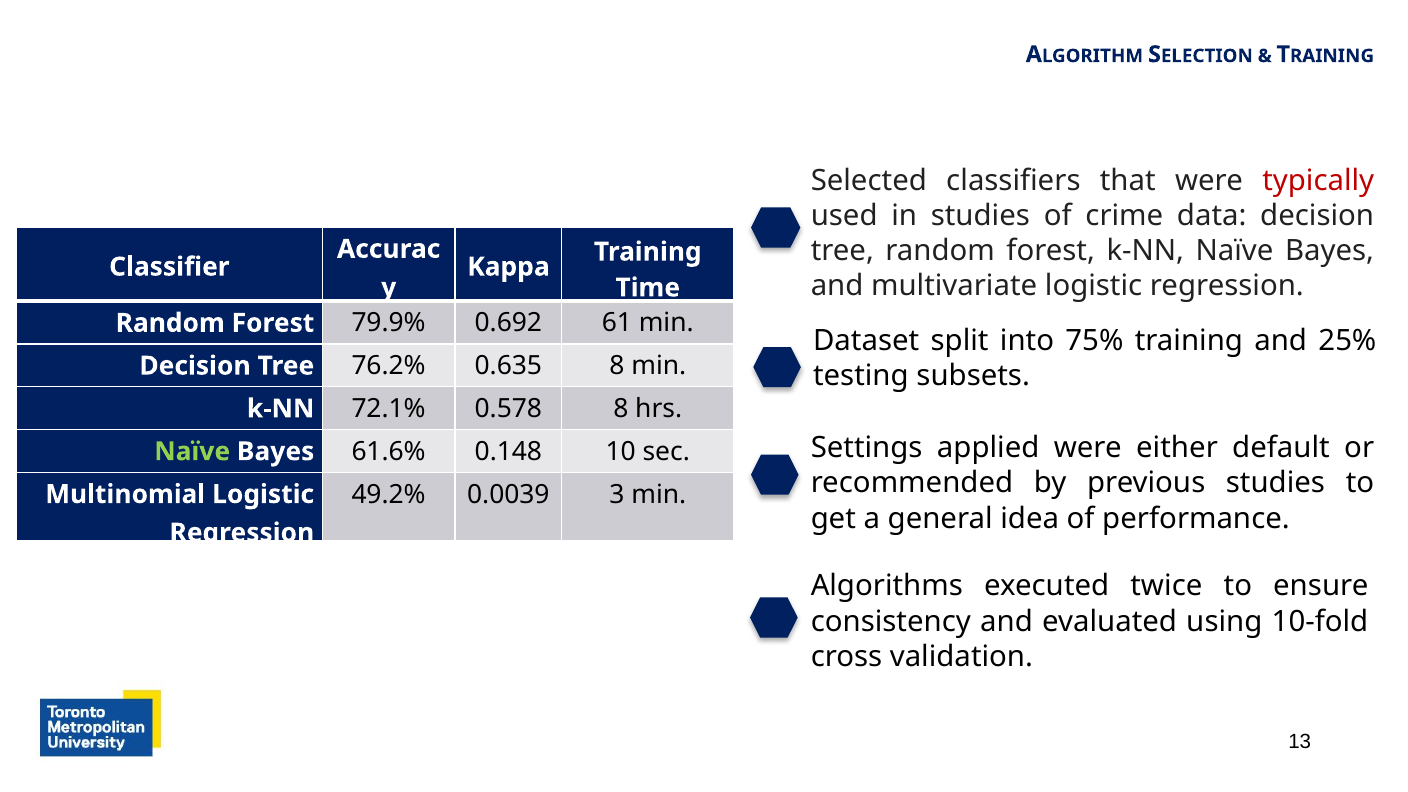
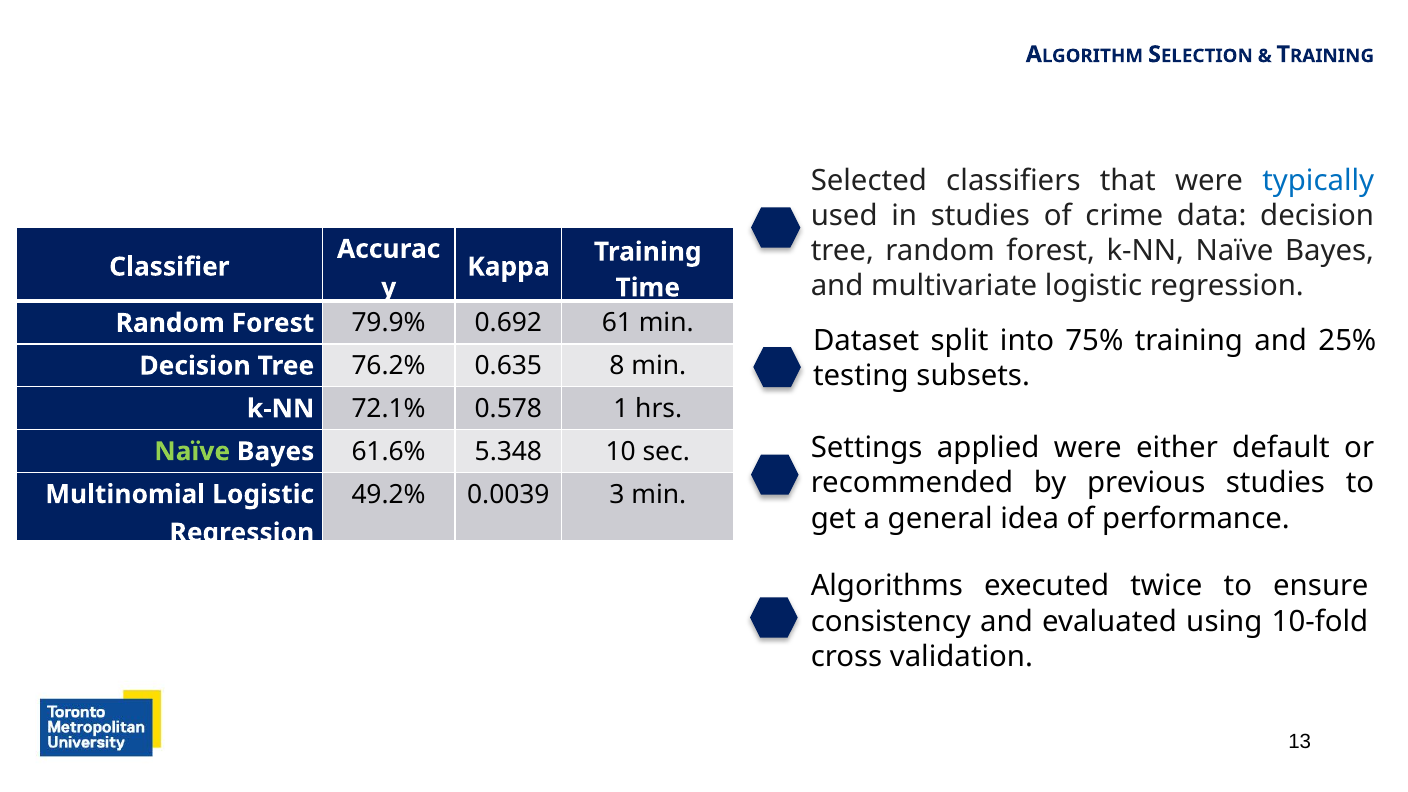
typically colour: red -> blue
0.578 8: 8 -> 1
0.148: 0.148 -> 5.348
